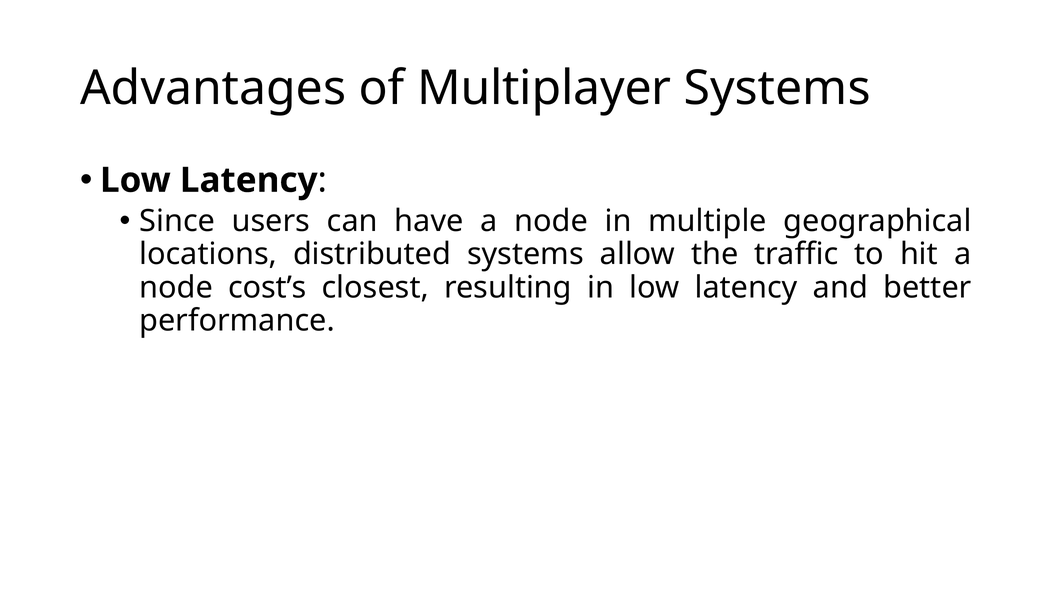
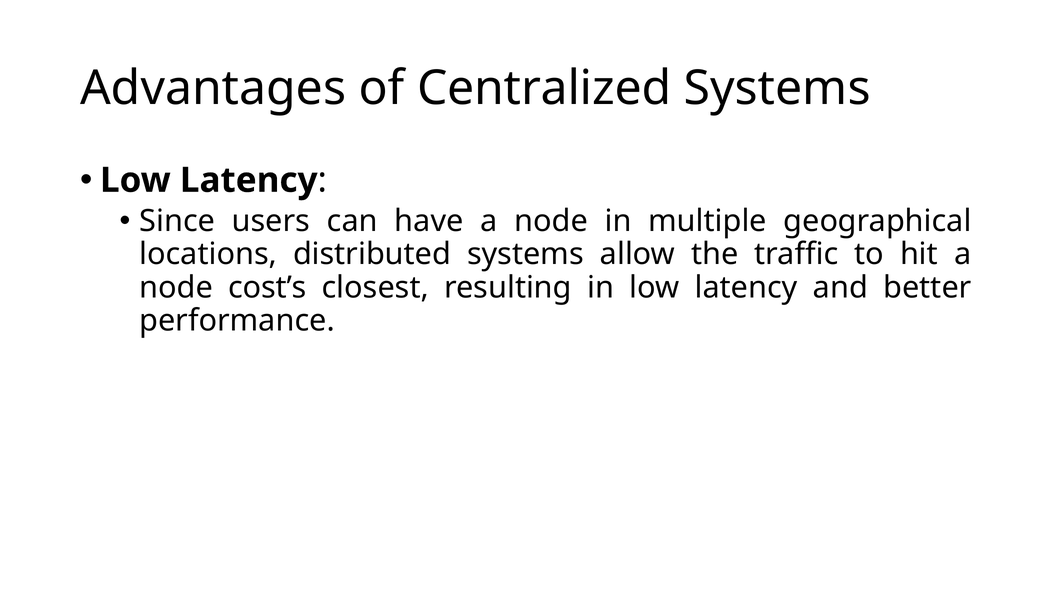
Multiplayer: Multiplayer -> Centralized
